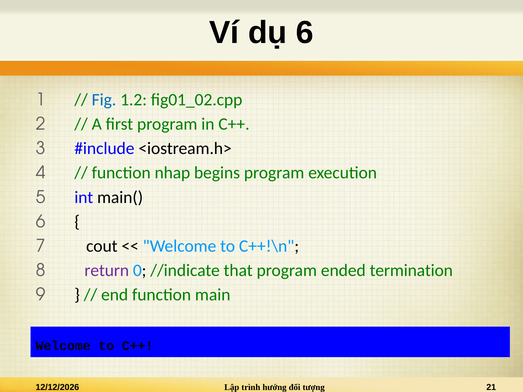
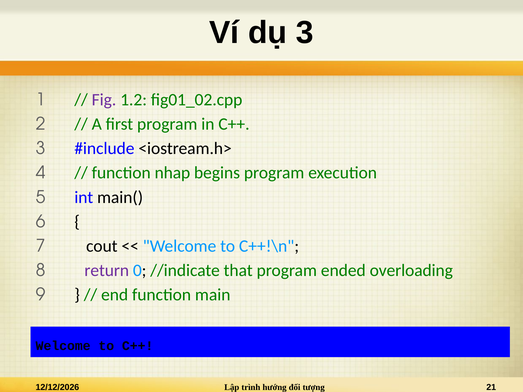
dụ 6: 6 -> 3
Fig colour: blue -> purple
termination: termination -> overloading
